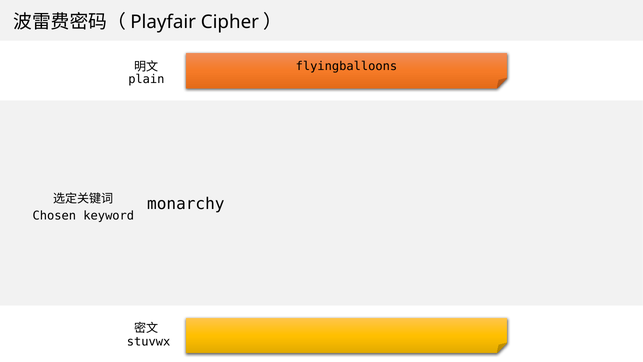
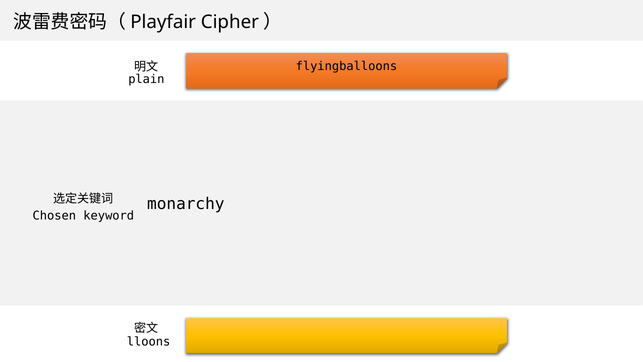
stuvwx: stuvwx -> lloons
